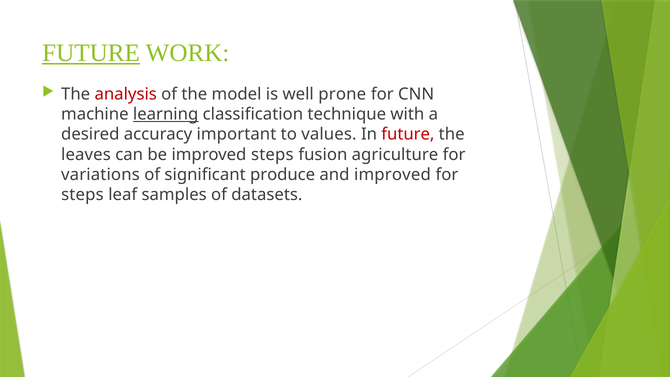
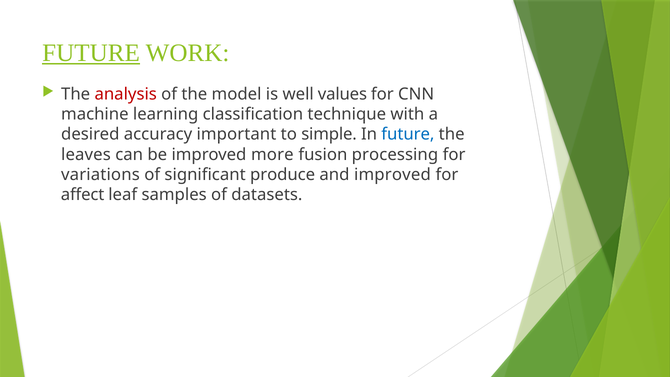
prone: prone -> values
learning underline: present -> none
values: values -> simple
future at (408, 134) colour: red -> blue
improved steps: steps -> more
agriculture: agriculture -> processing
steps at (82, 195): steps -> affect
